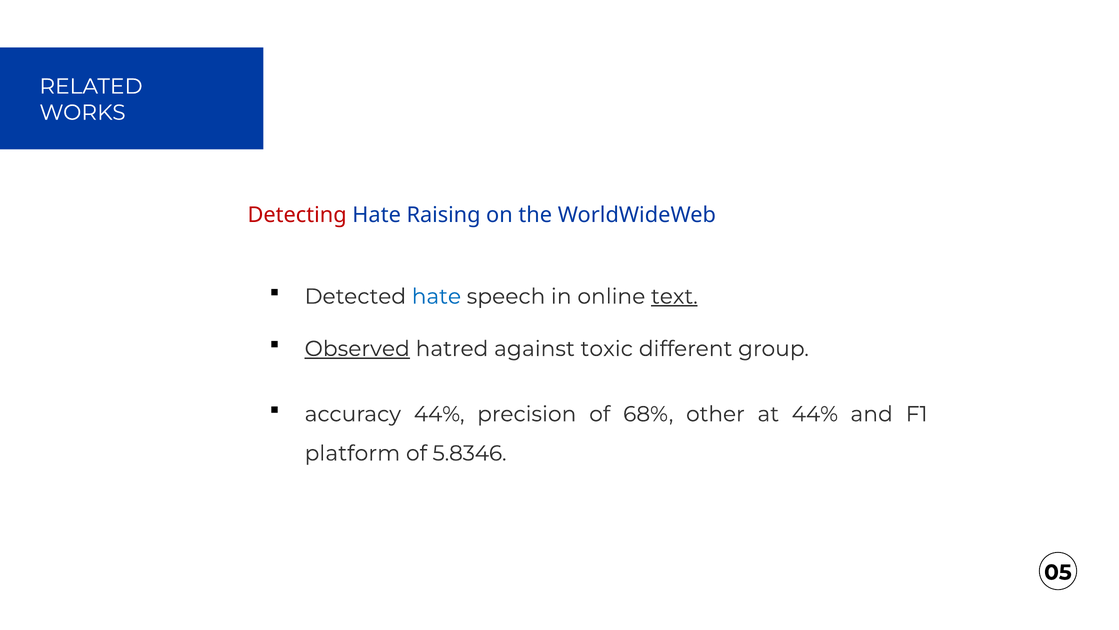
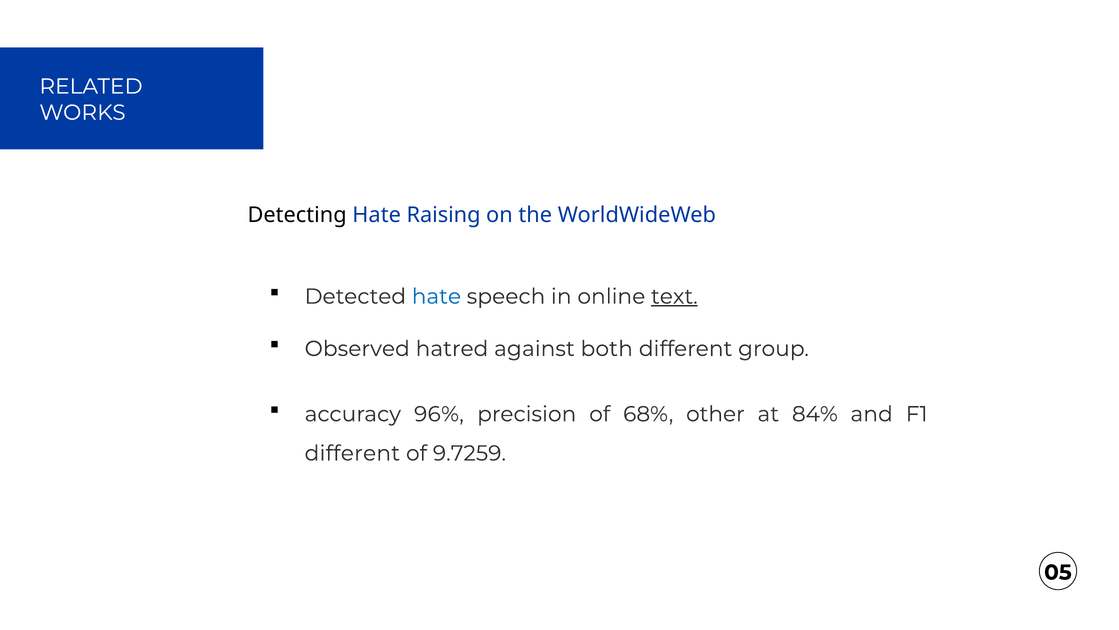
Detecting colour: red -> black
Observed underline: present -> none
toxic: toxic -> both
accuracy 44%: 44% -> 96%
at 44%: 44% -> 84%
platform at (352, 453): platform -> different
5.8346: 5.8346 -> 9.7259
